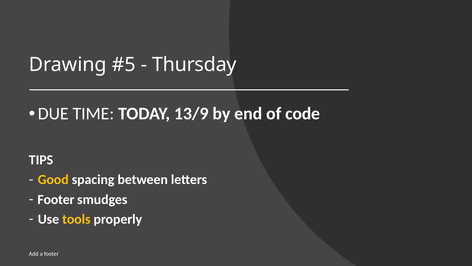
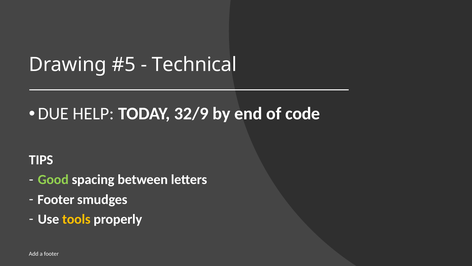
Thursday: Thursday -> Technical
TIME: TIME -> HELP
13/9: 13/9 -> 32/9
Good colour: yellow -> light green
